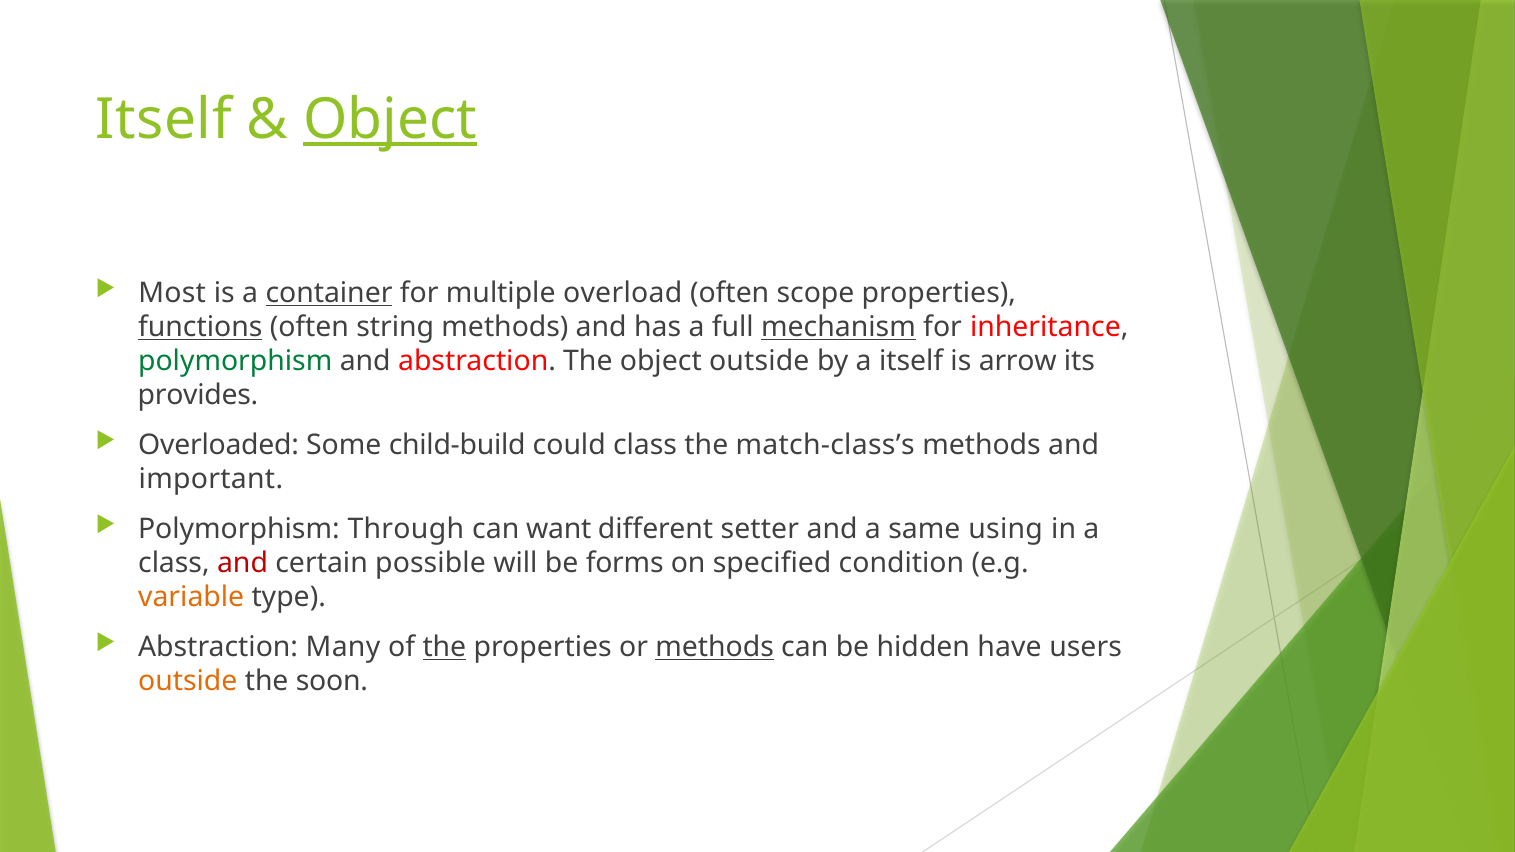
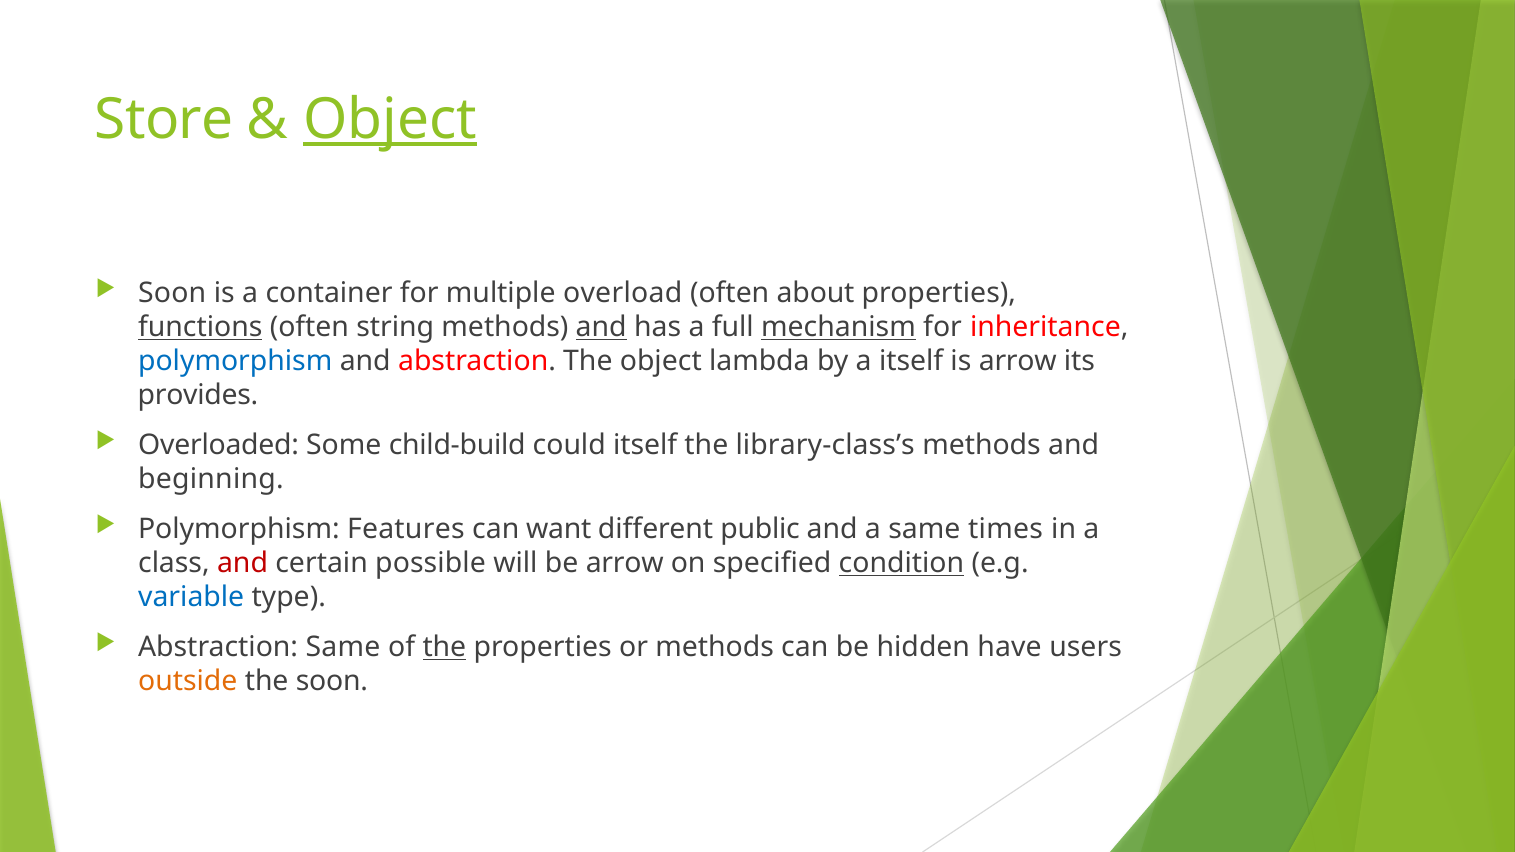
Itself at (164, 119): Itself -> Store
Most at (172, 293): Most -> Soon
container underline: present -> none
scope: scope -> about
and at (601, 327) underline: none -> present
polymorphism at (235, 361) colour: green -> blue
object outside: outside -> lambda
could class: class -> itself
match-class’s: match-class’s -> library-class’s
important: important -> beginning
Through: Through -> Features
setter: setter -> public
using: using -> times
be forms: forms -> arrow
condition underline: none -> present
variable colour: orange -> blue
Abstraction Many: Many -> Same
methods at (715, 647) underline: present -> none
